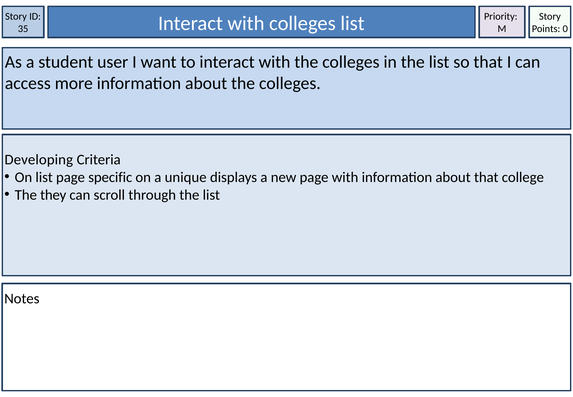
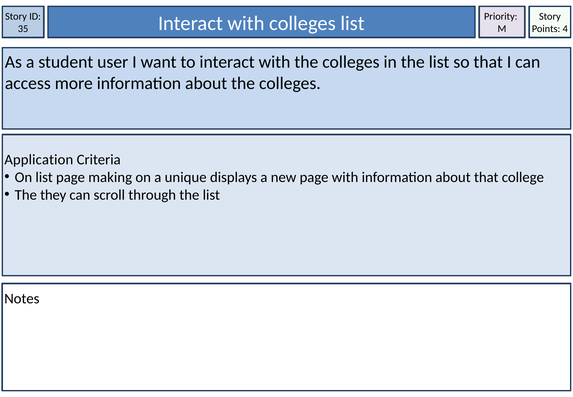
0: 0 -> 4
Developing: Developing -> Application
specific: specific -> making
